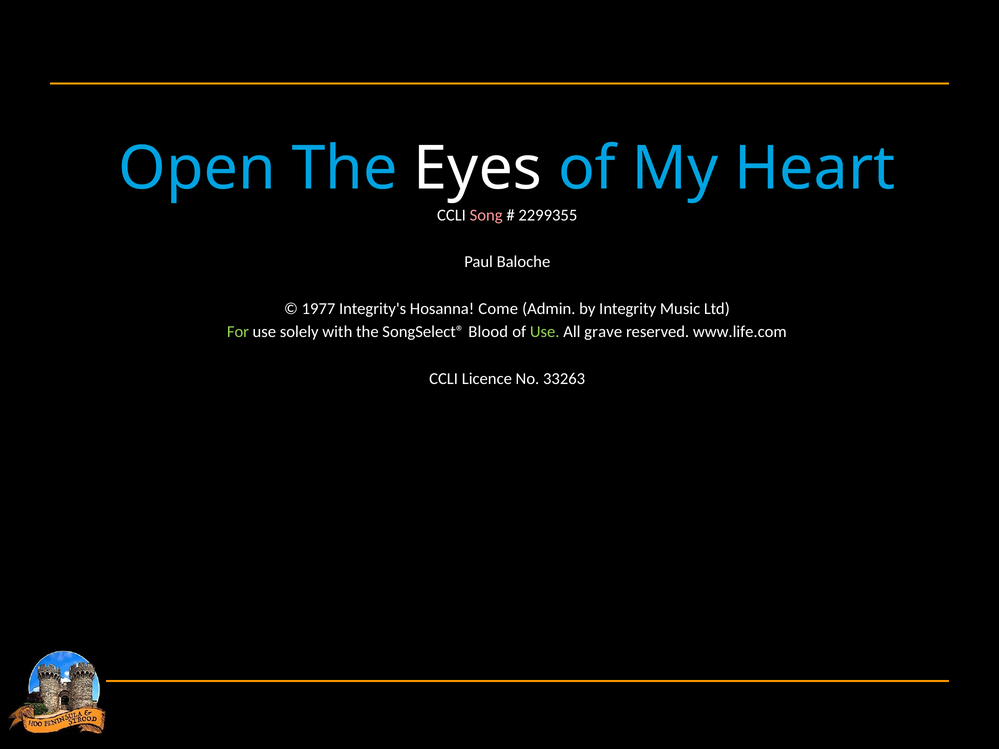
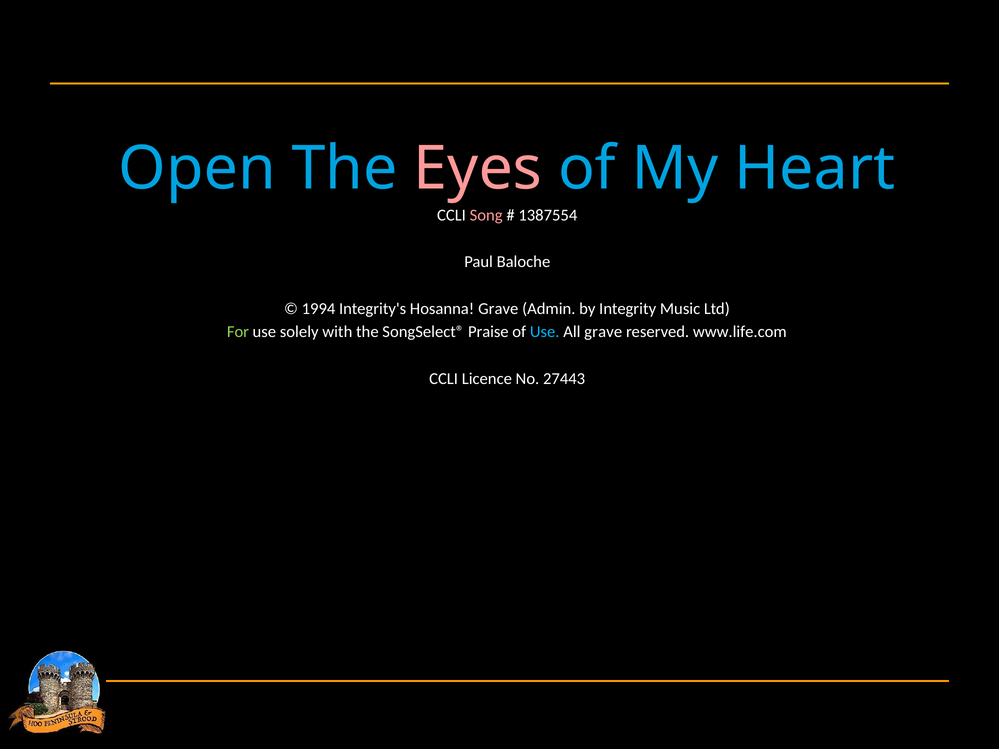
Eyes colour: white -> pink
2299355: 2299355 -> 1387554
1977: 1977 -> 1994
Hosanna Come: Come -> Grave
Blood: Blood -> Praise
Use at (545, 332) colour: light green -> light blue
33263: 33263 -> 27443
